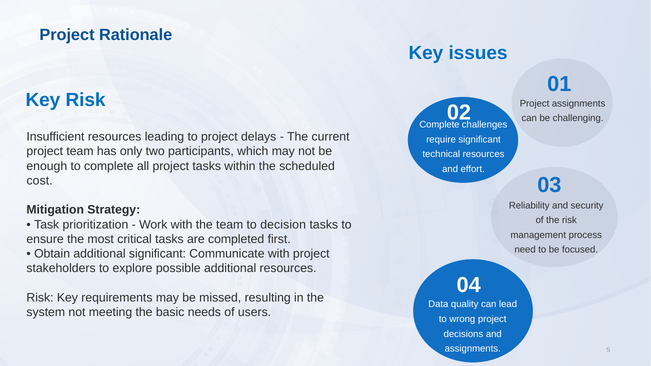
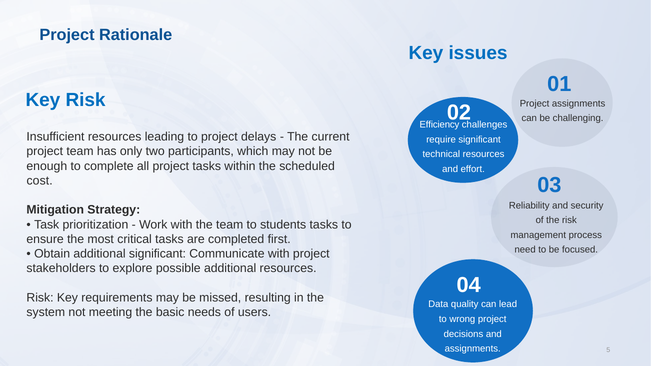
Complete at (439, 125): Complete -> Efficiency
decision: decision -> students
